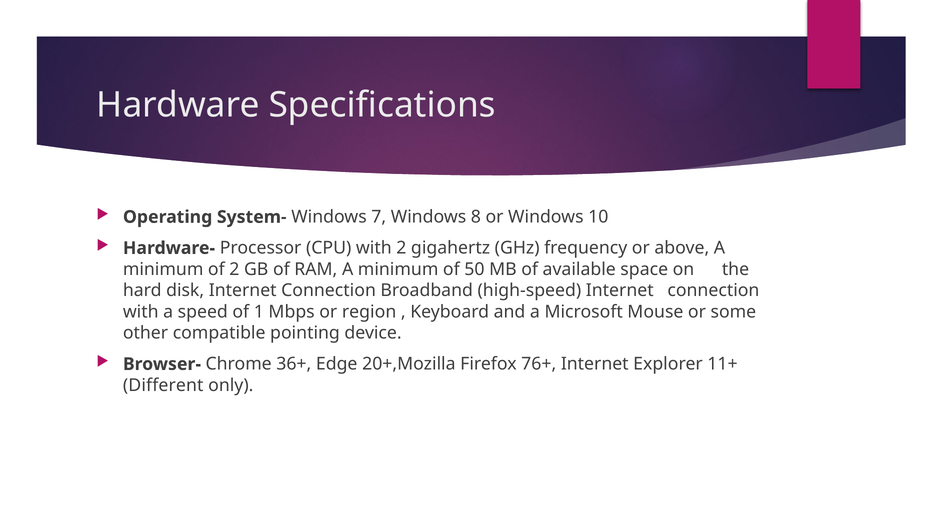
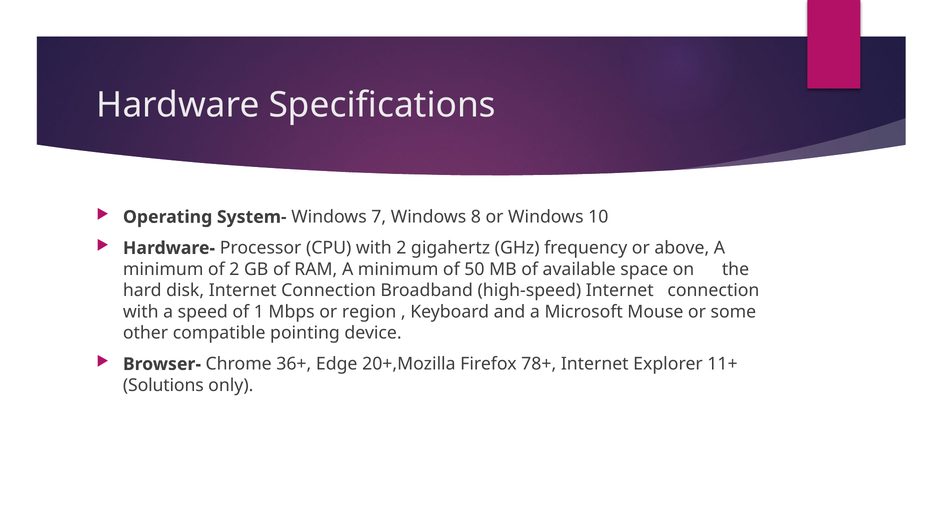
76+: 76+ -> 78+
Different: Different -> Solutions
